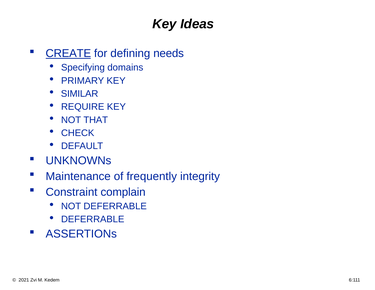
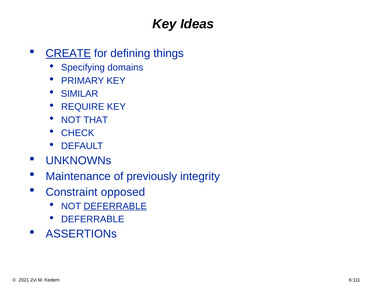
needs: needs -> things
frequently: frequently -> previously
complain: complain -> opposed
DEFERRABLE at (115, 206) underline: none -> present
